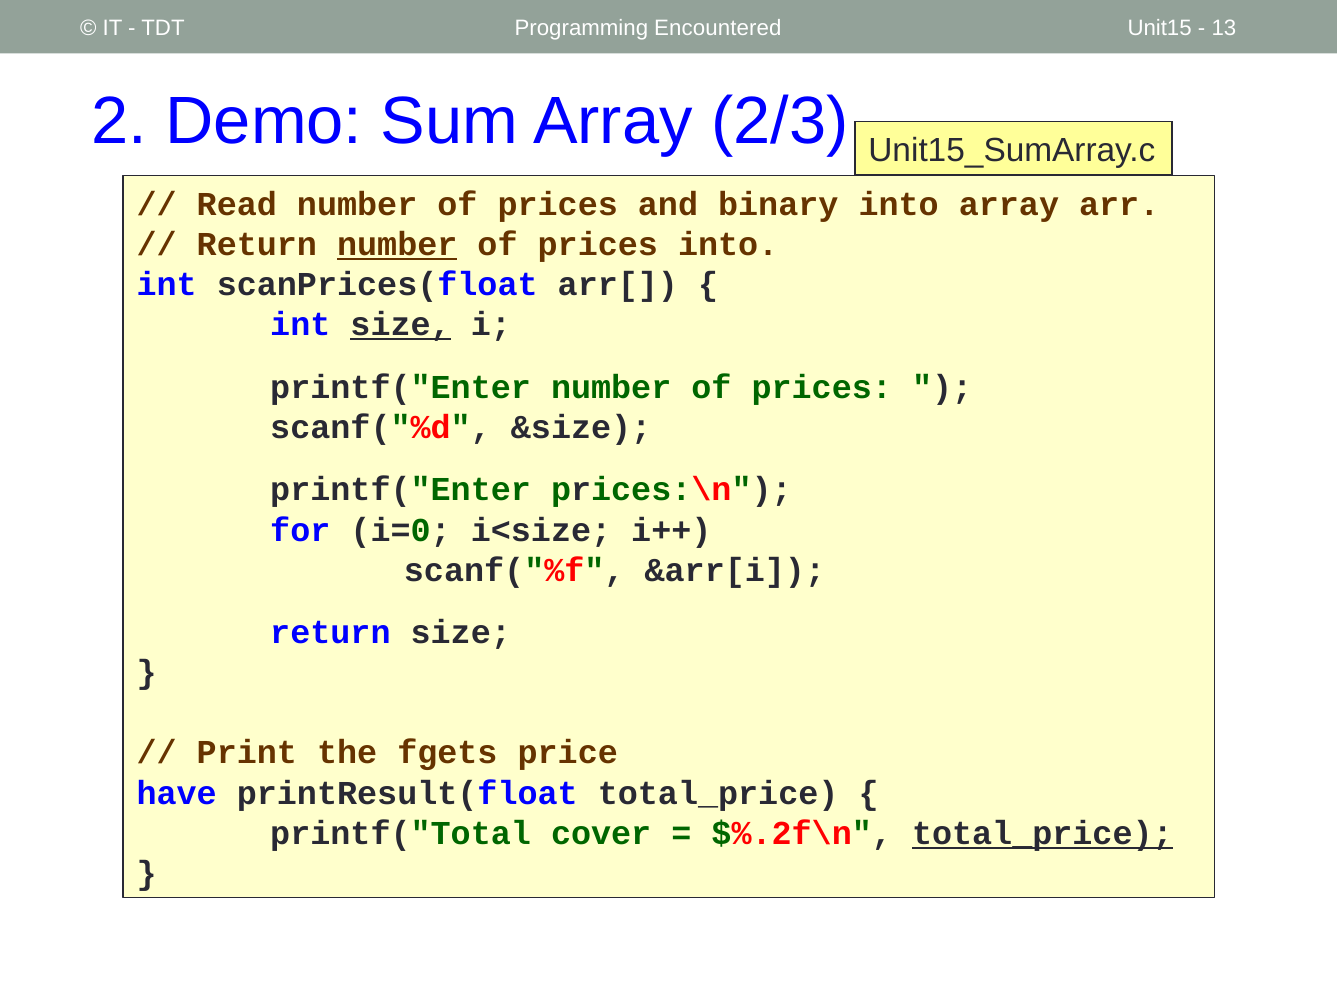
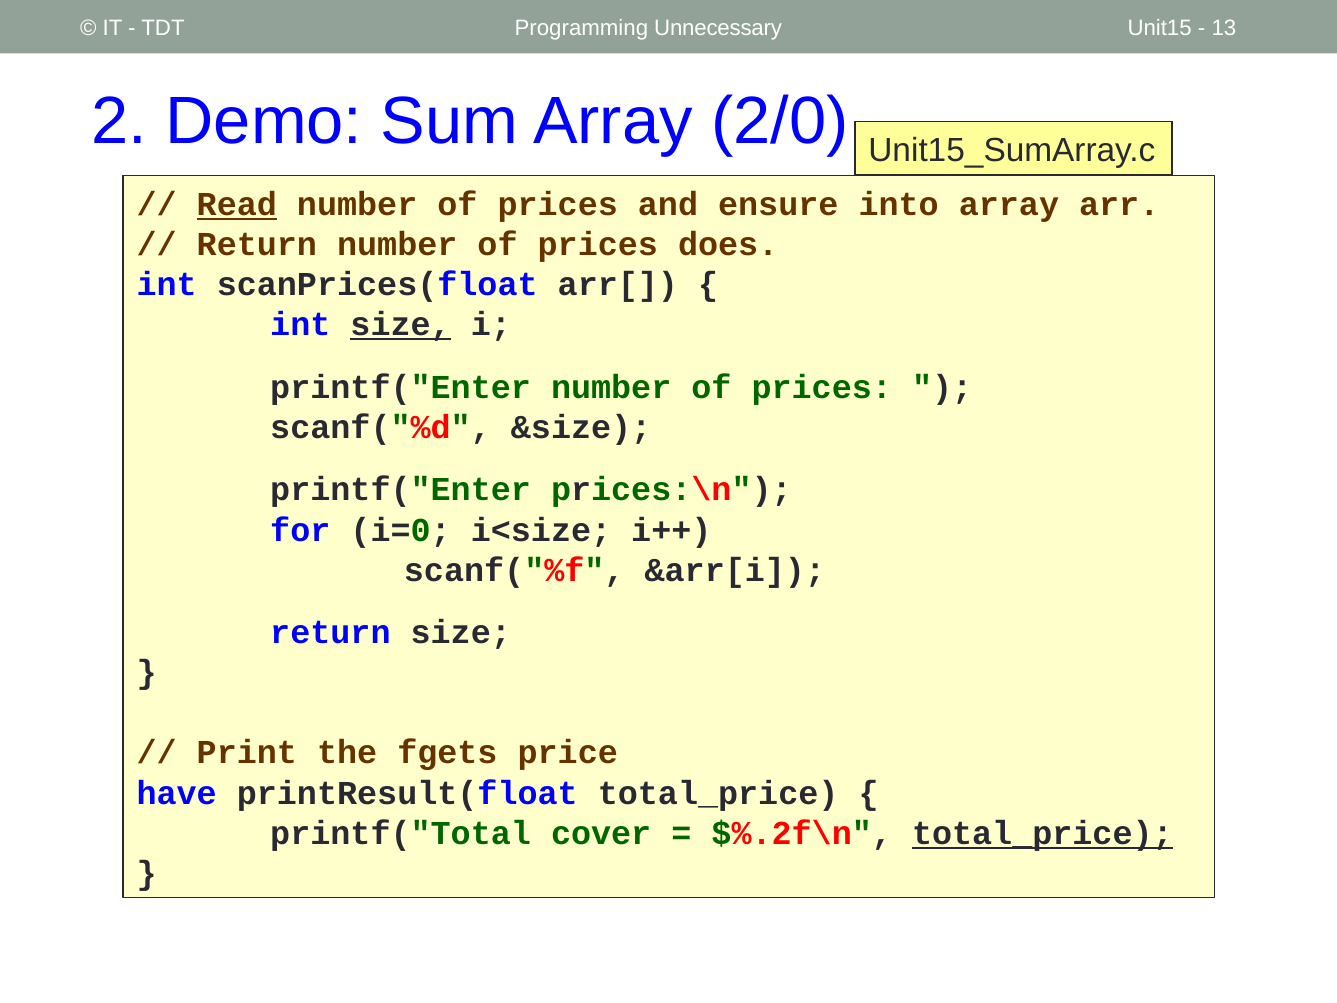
Encountered: Encountered -> Unnecessary
2/3: 2/3 -> 2/0
Read underline: none -> present
binary: binary -> ensure
number at (397, 245) underline: present -> none
prices into: into -> does
